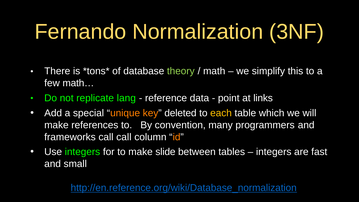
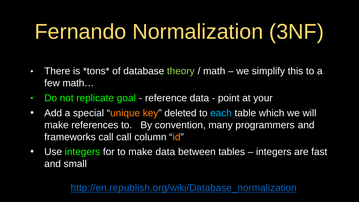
lang: lang -> goal
links: links -> your
each colour: yellow -> light blue
make slide: slide -> data
http://en.reference.org/wiki/Database_normalization: http://en.reference.org/wiki/Database_normalization -> http://en.republish.org/wiki/Database_normalization
